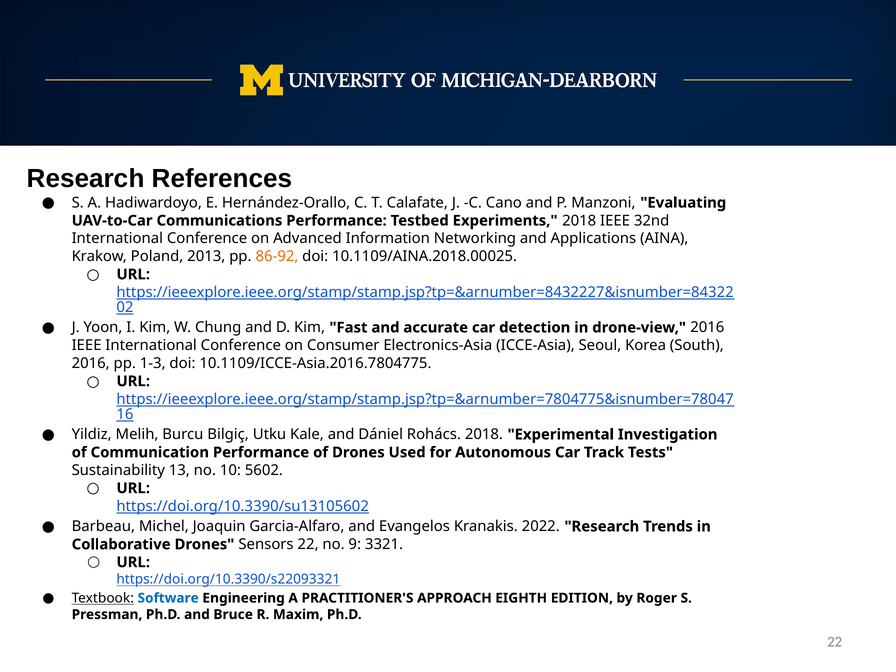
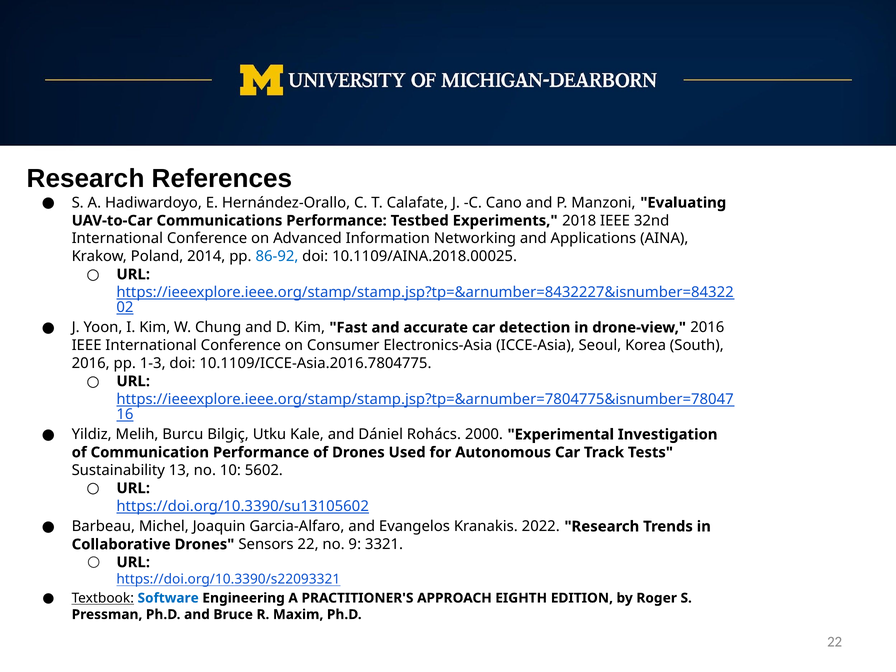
2013: 2013 -> 2014
86-92 colour: orange -> blue
Rohács 2018: 2018 -> 2000
